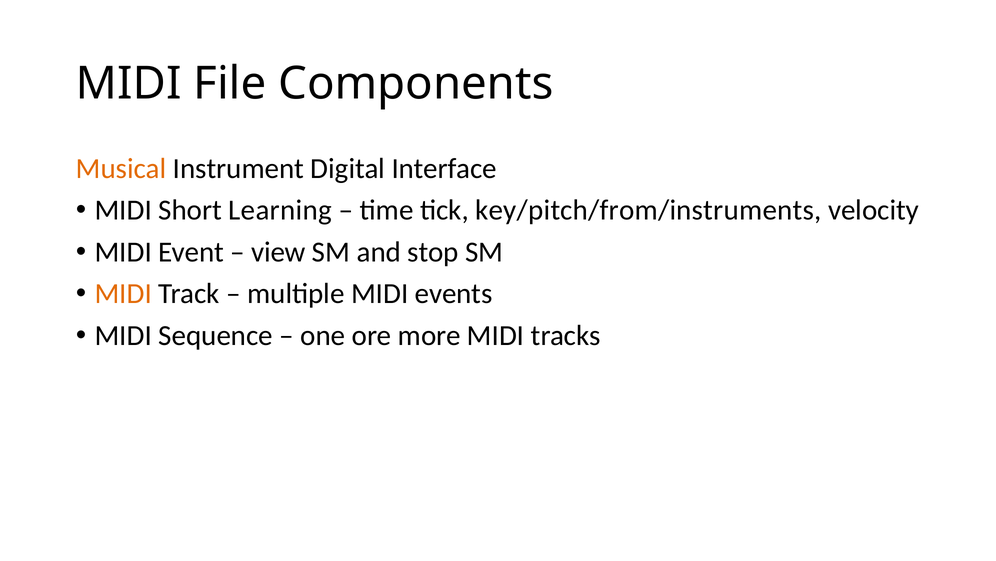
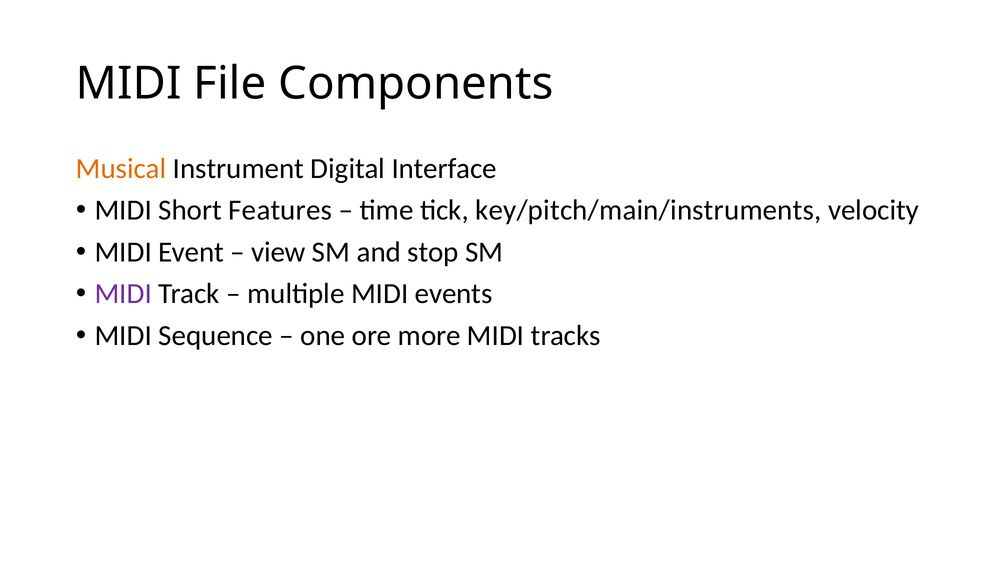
Learning: Learning -> Features
key/pitch/from/instruments: key/pitch/from/instruments -> key/pitch/main/instruments
MIDI at (123, 293) colour: orange -> purple
